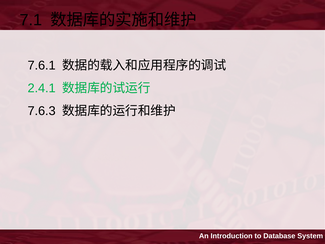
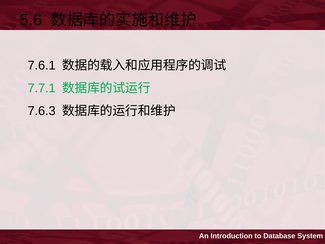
7.1: 7.1 -> 5.6
2.4.1: 2.4.1 -> 7.7.1
